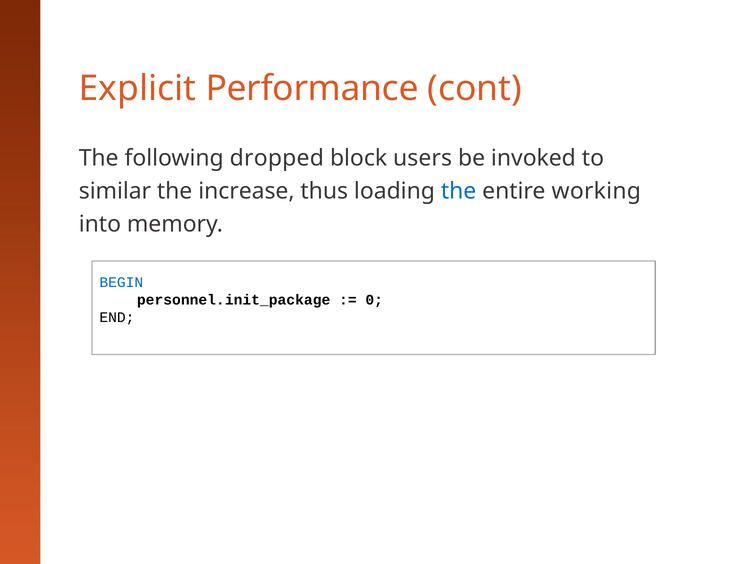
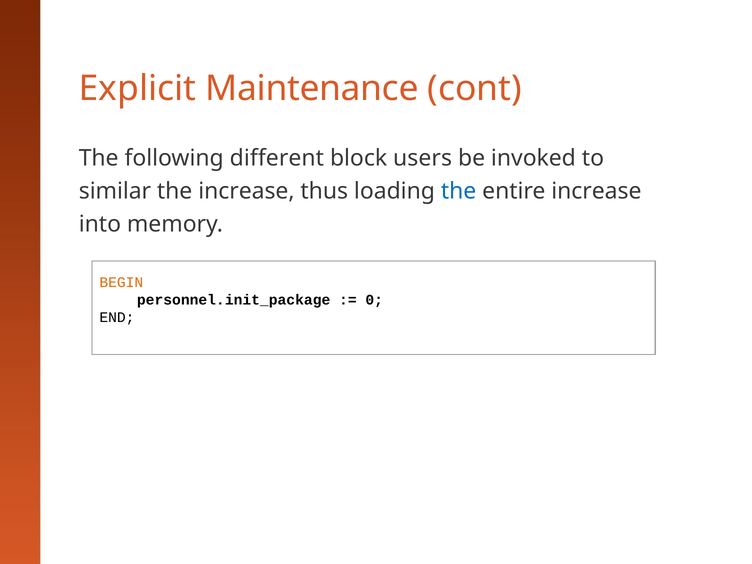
Performance: Performance -> Maintenance
dropped: dropped -> different
entire working: working -> increase
BEGIN colour: blue -> orange
